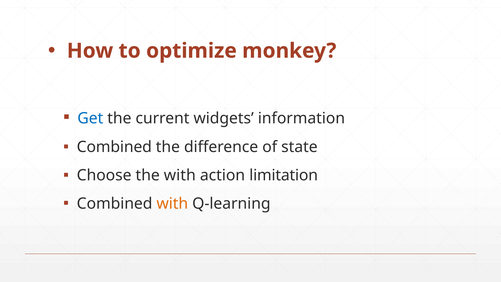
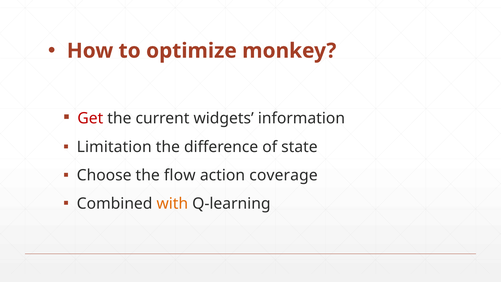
Get colour: blue -> red
Combined at (114, 147): Combined -> Limitation
the with: with -> flow
limitation: limitation -> coverage
